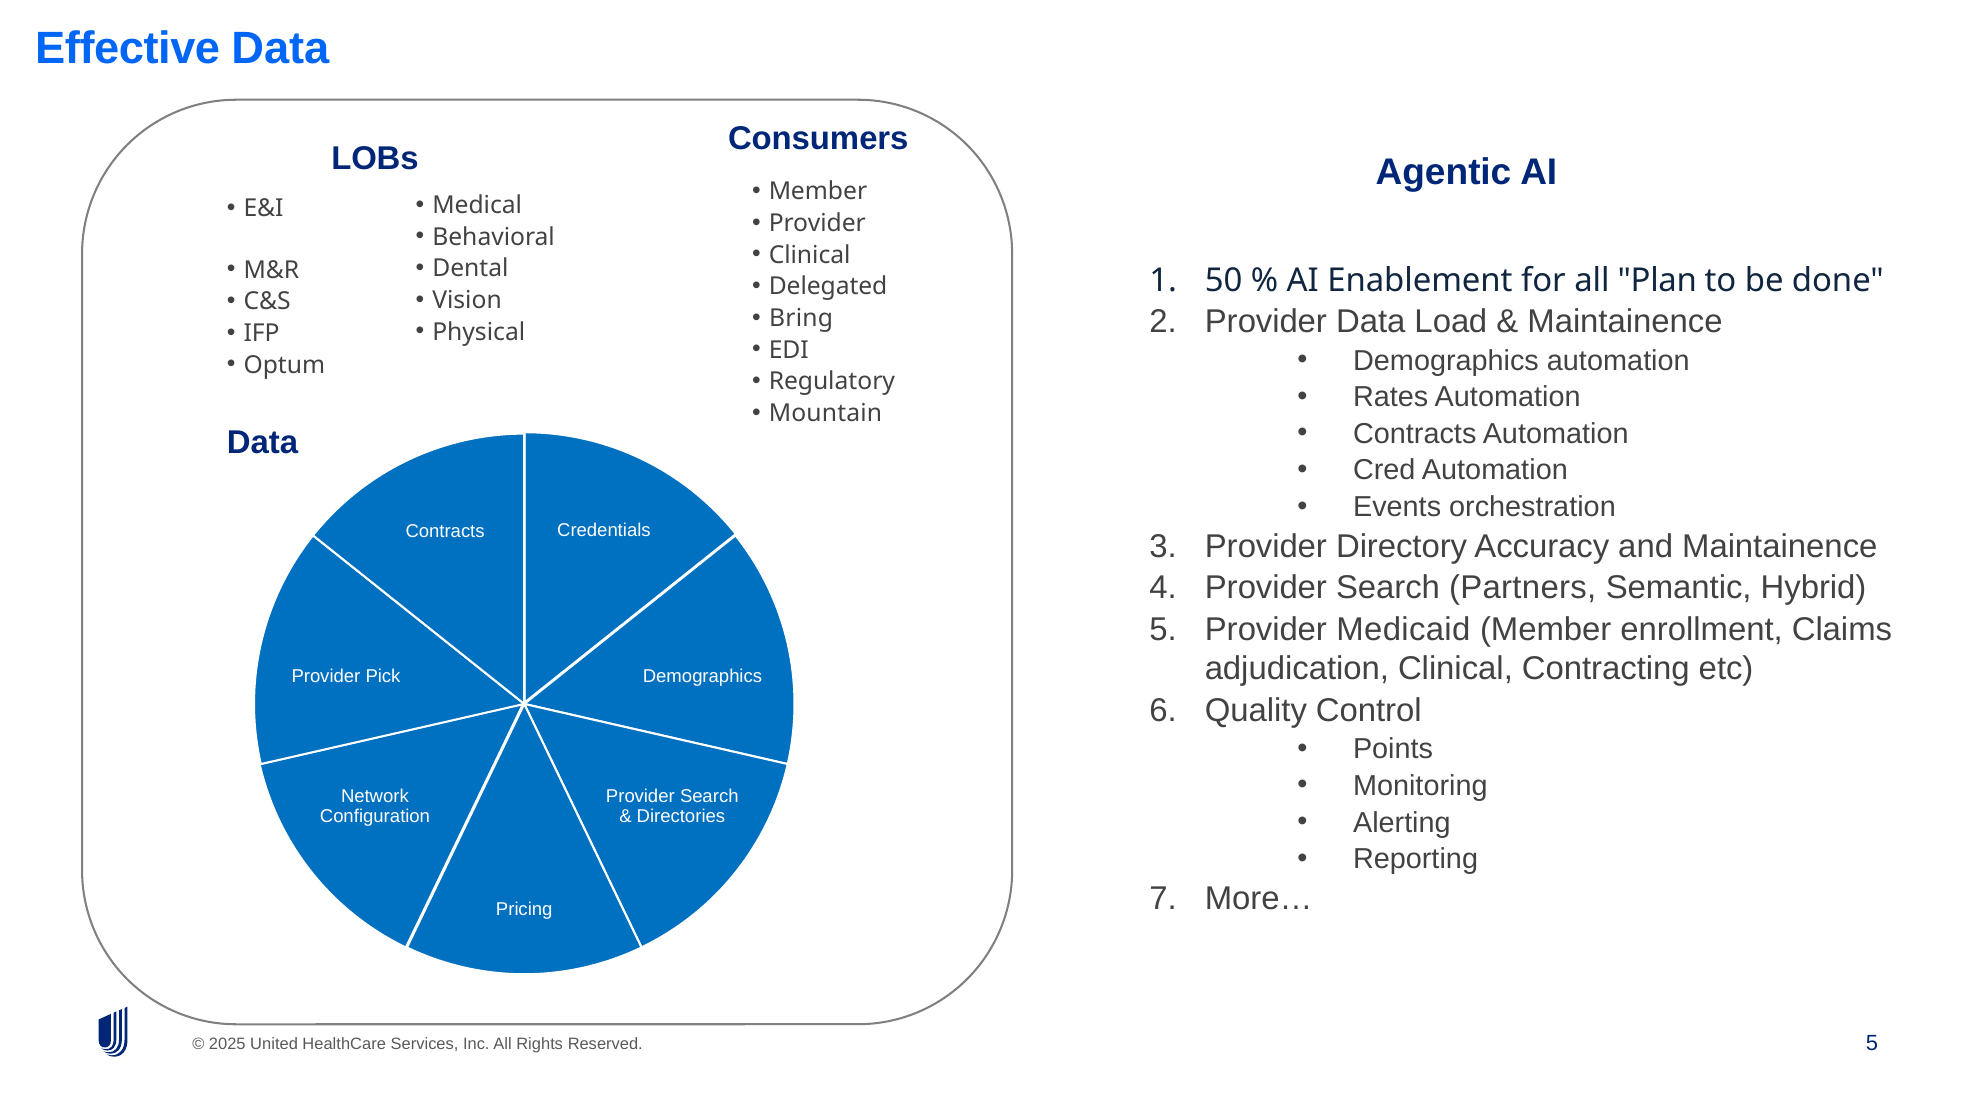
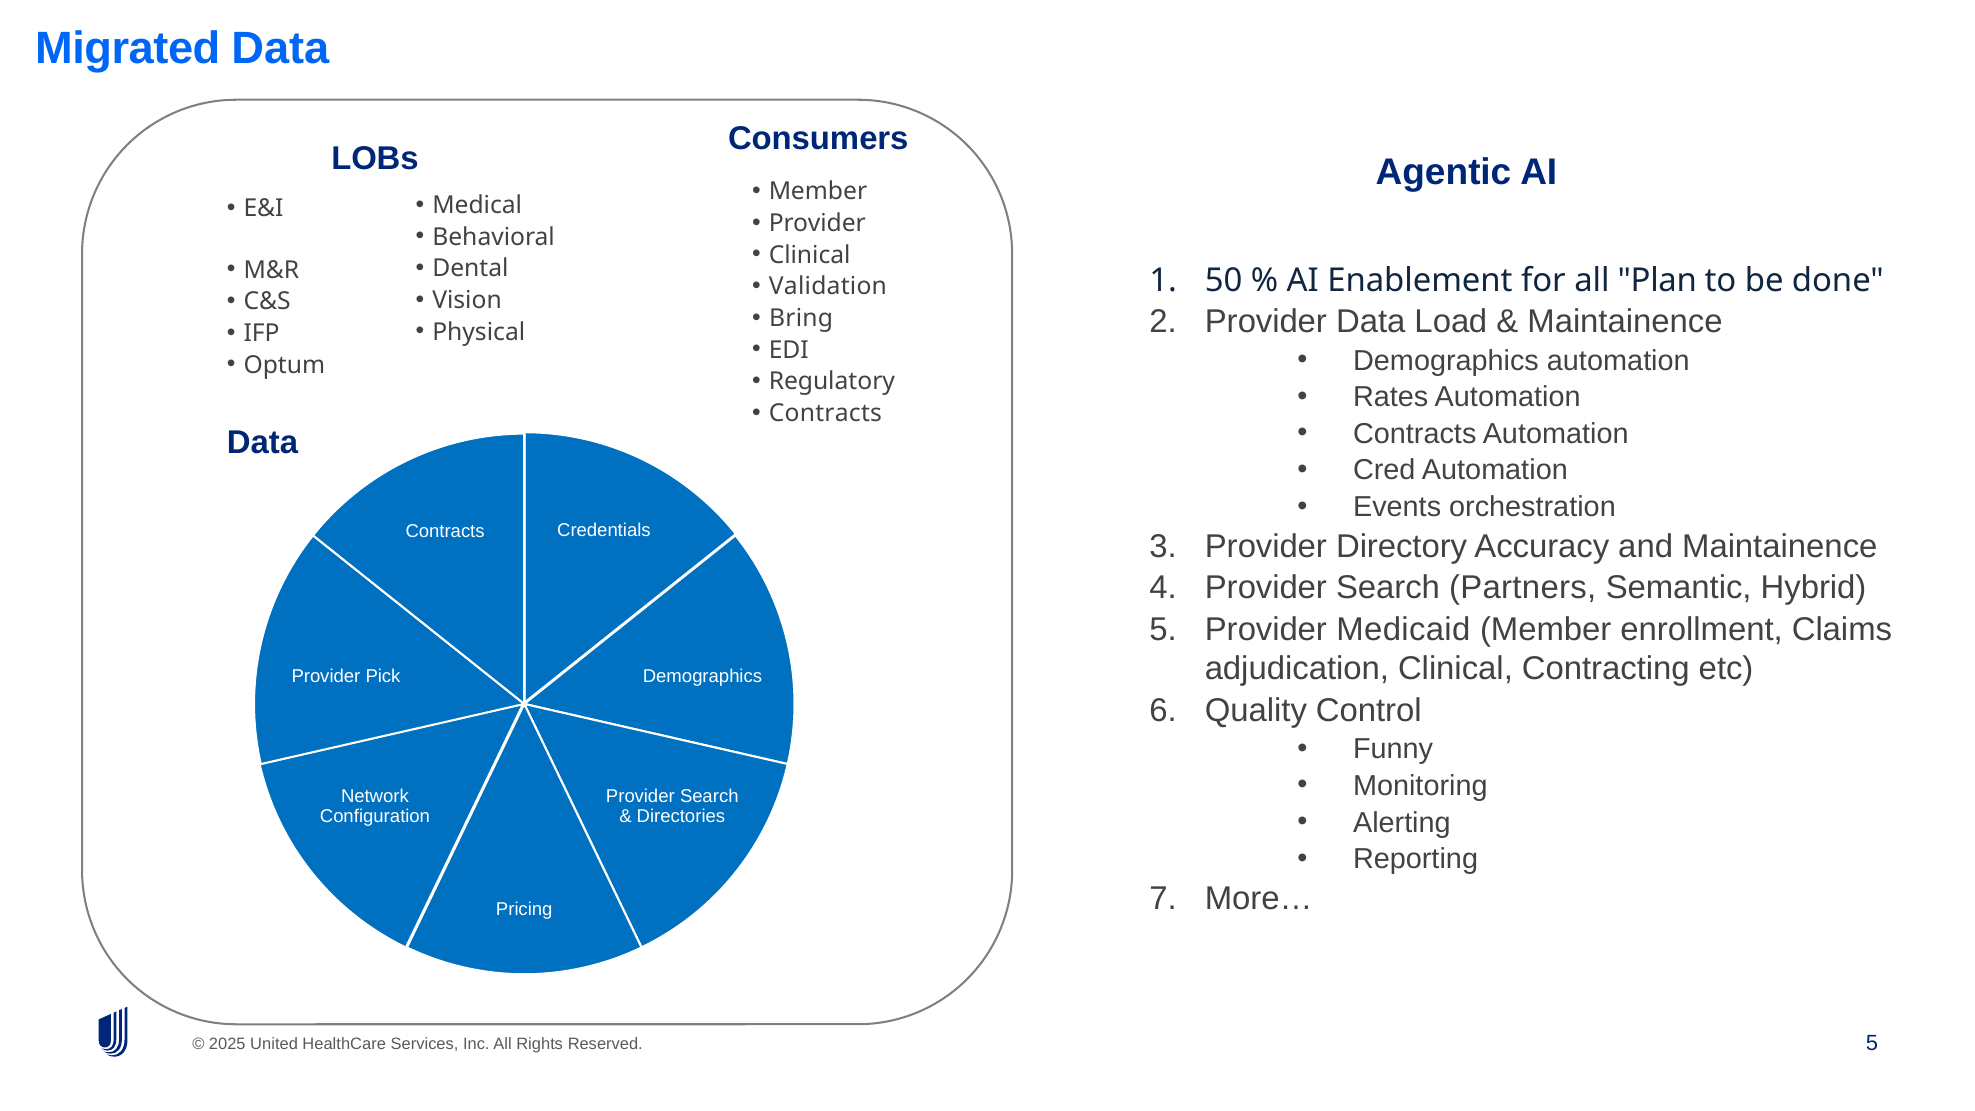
Effective: Effective -> Migrated
Delegated: Delegated -> Validation
Mountain at (825, 413): Mountain -> Contracts
Points: Points -> Funny
